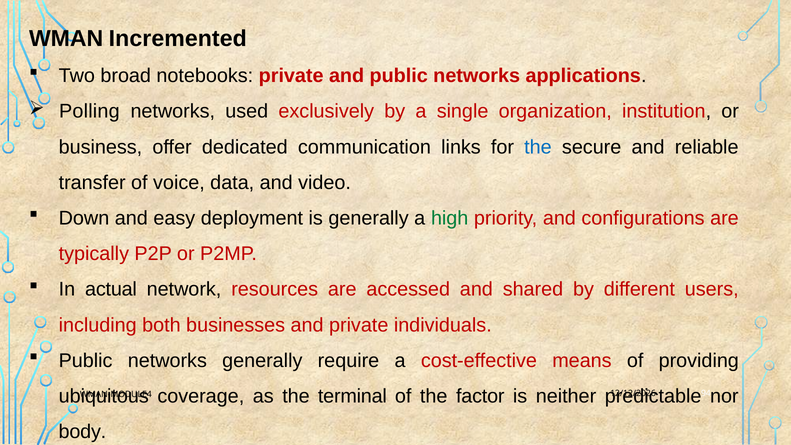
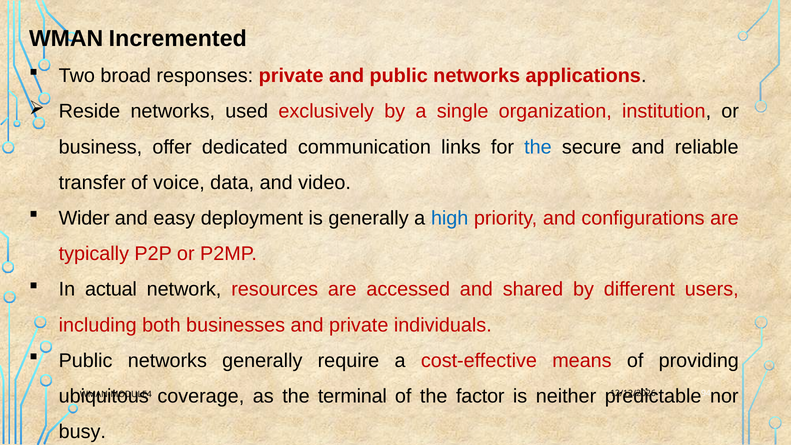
notebooks: notebooks -> responses
Polling: Polling -> Reside
Down: Down -> Wider
high colour: green -> blue
body: body -> busy
